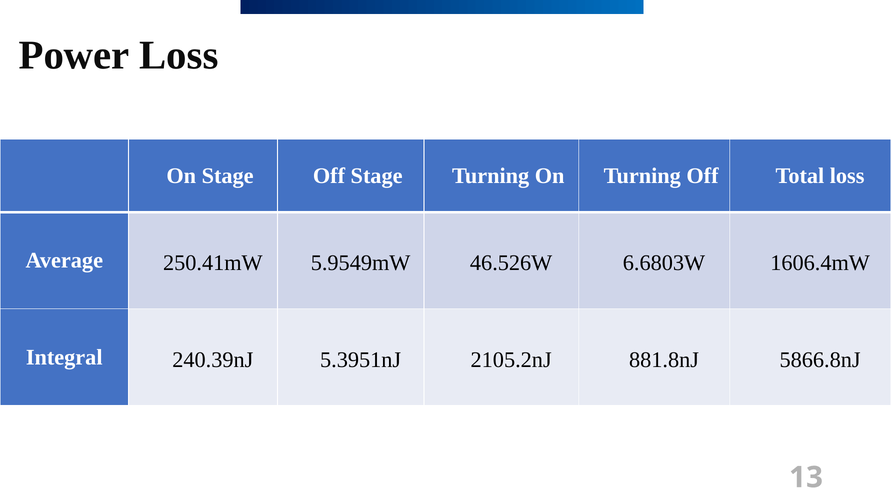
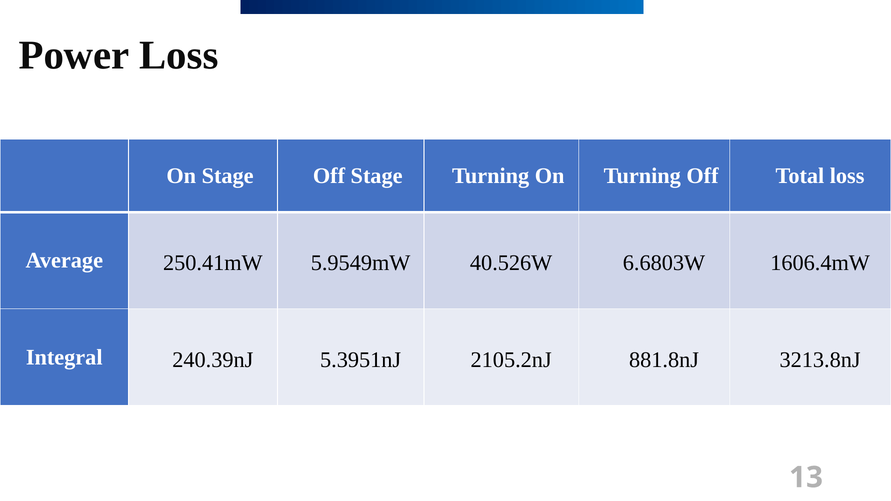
46.526W: 46.526W -> 40.526W
5866.8nJ: 5866.8nJ -> 3213.8nJ
